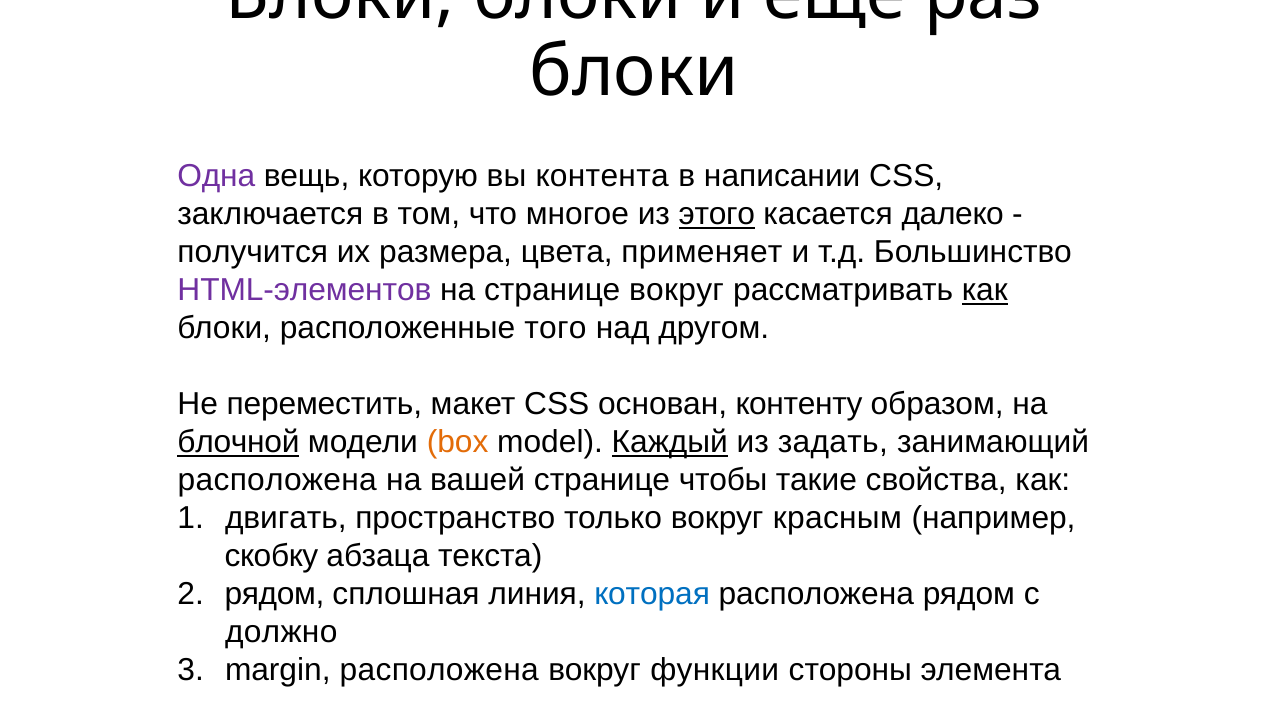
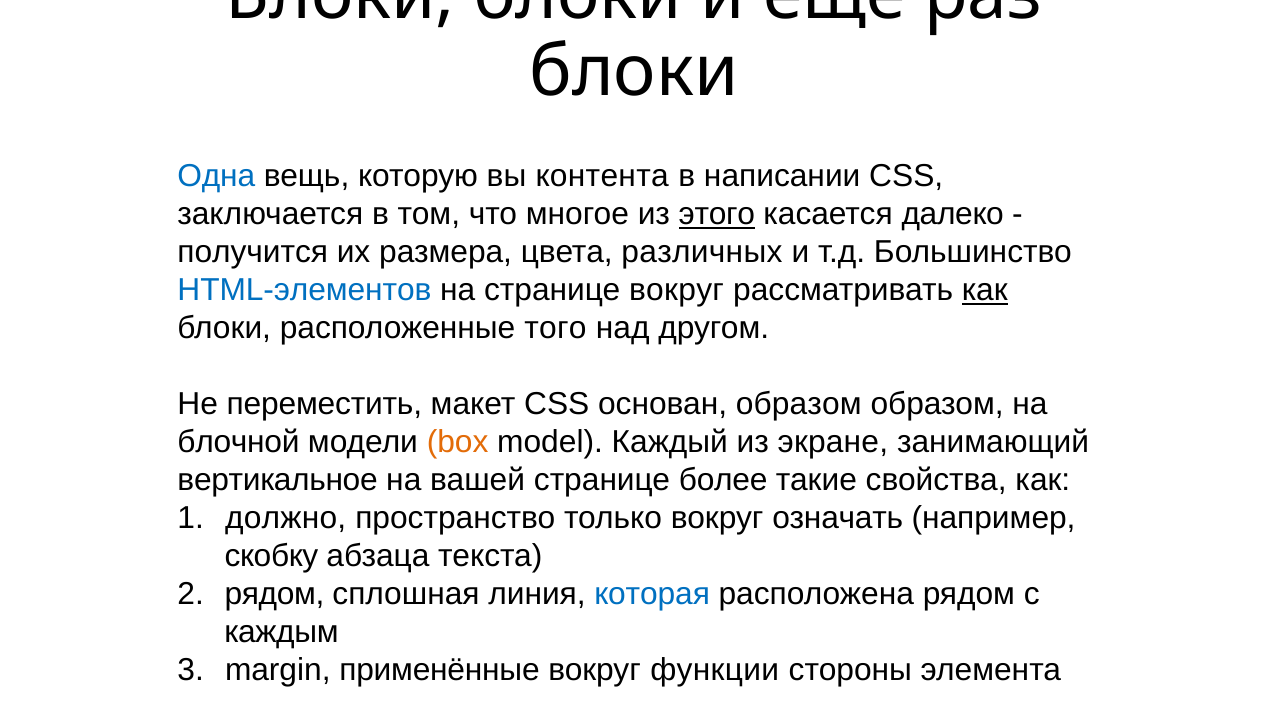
Одна colour: purple -> blue
применяет: применяет -> различных
HTML-элементов colour: purple -> blue
основан контенту: контенту -> образом
блочной underline: present -> none
Каждый underline: present -> none
задать: задать -> экране
расположена at (277, 480): расположена -> вертикальное
чтобы: чтобы -> более
двигать: двигать -> должно
красным: красным -> означать
должно: должно -> каждым
margin расположена: расположена -> применённые
